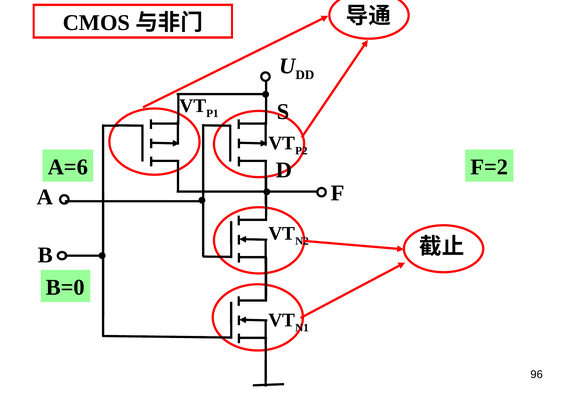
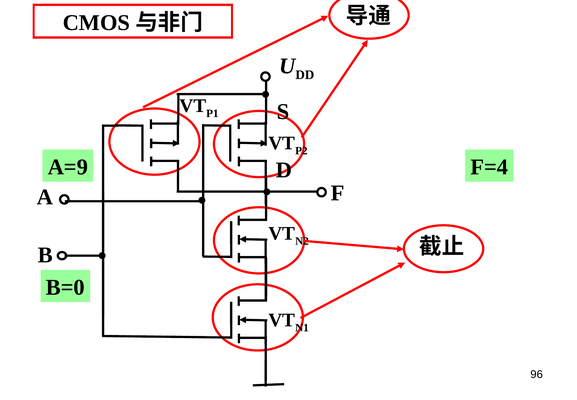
A=6: A=6 -> A=9
F=2: F=2 -> F=4
